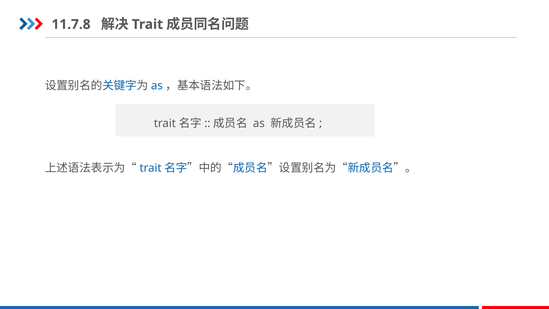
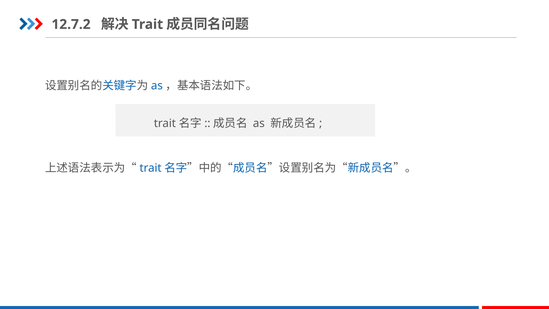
11.7.8: 11.7.8 -> 12.7.2
